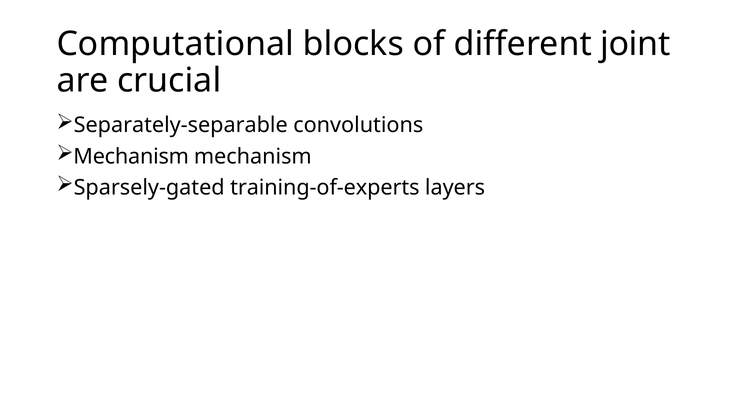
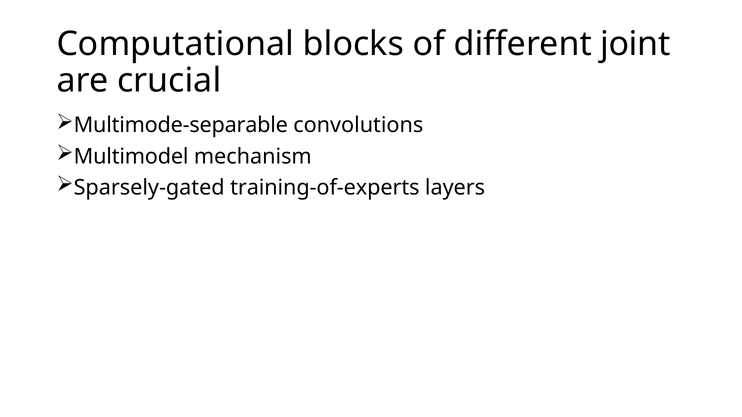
Separately-separable: Separately-separable -> Multimode-separable
Mechanism at (131, 157): Mechanism -> Multimodel
